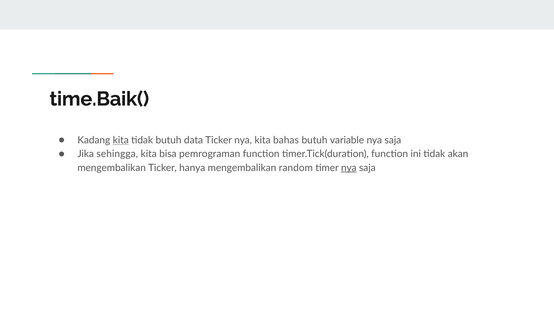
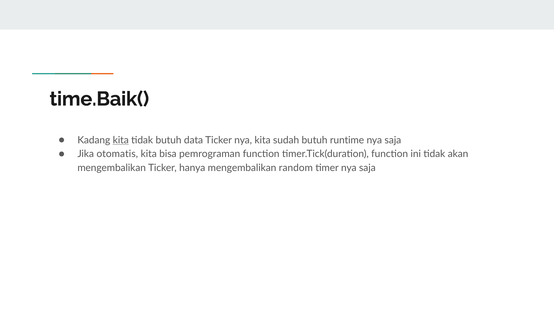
bahas: bahas -> sudah
variable: variable -> runtime
sehingga: sehingga -> otomatis
nya at (349, 168) underline: present -> none
